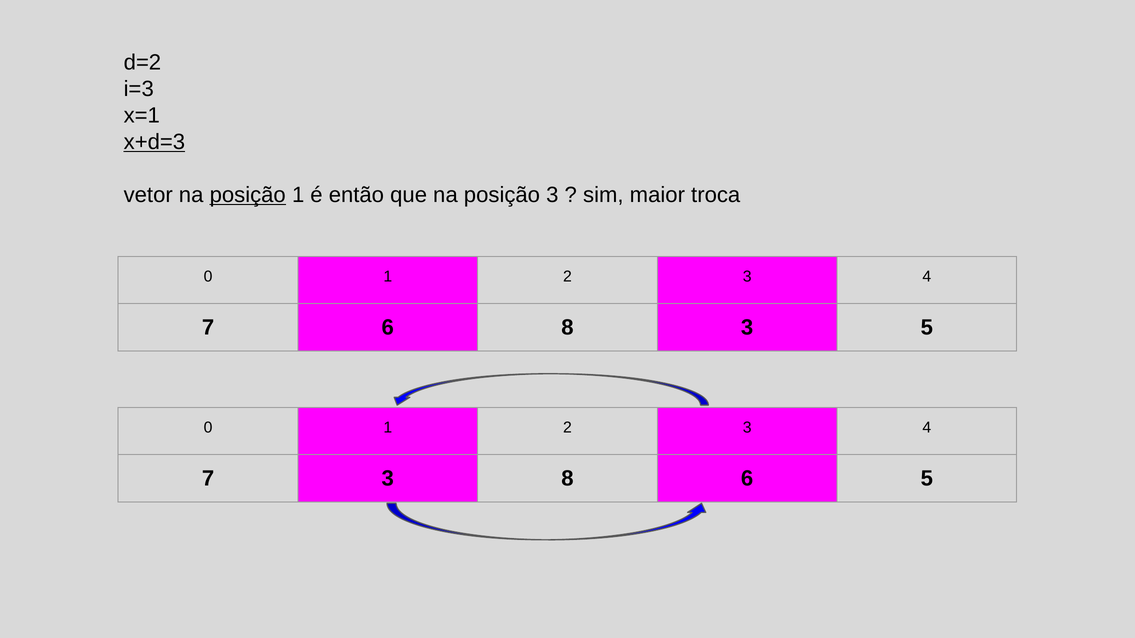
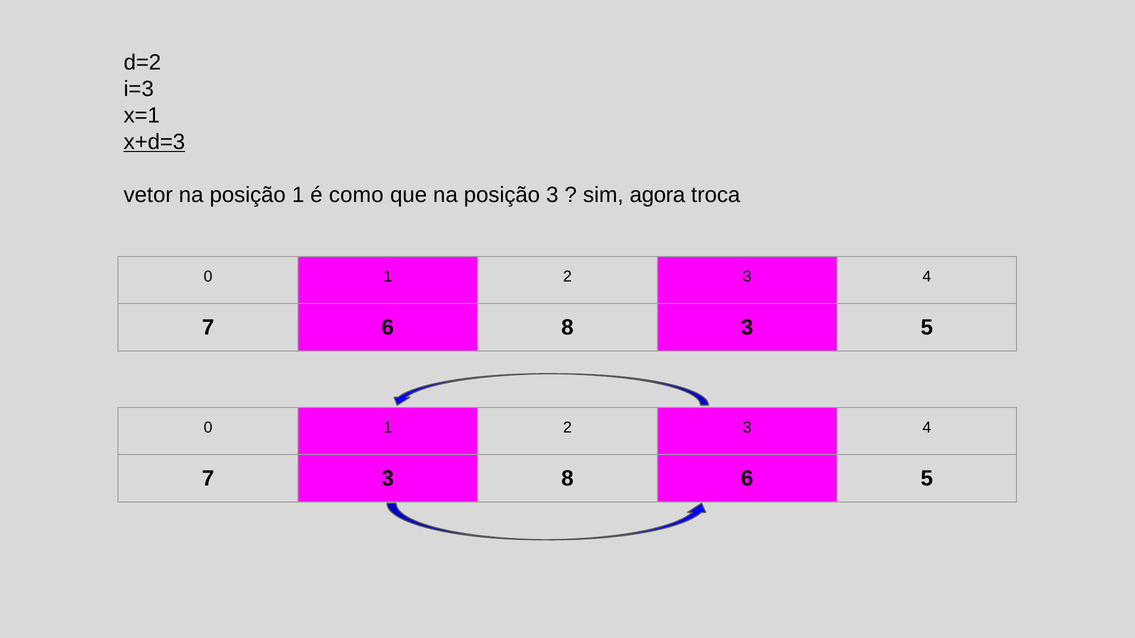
posição at (248, 195) underline: present -> none
então: então -> como
maior: maior -> agora
